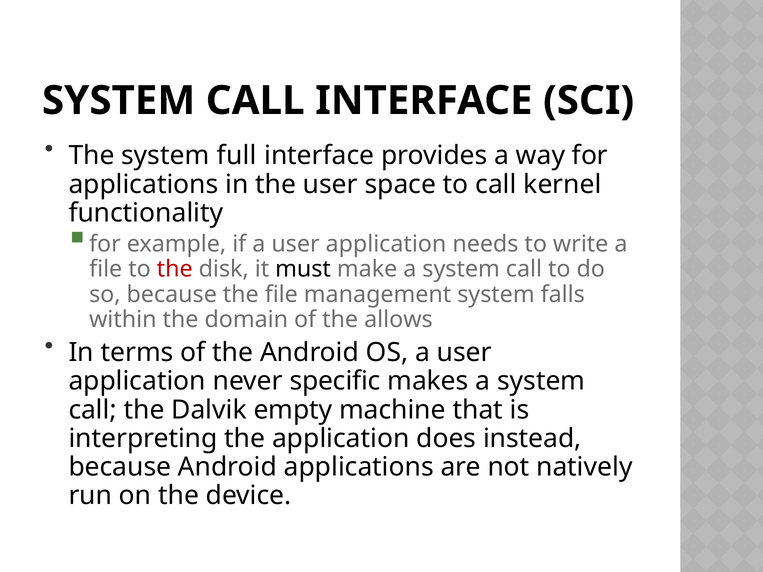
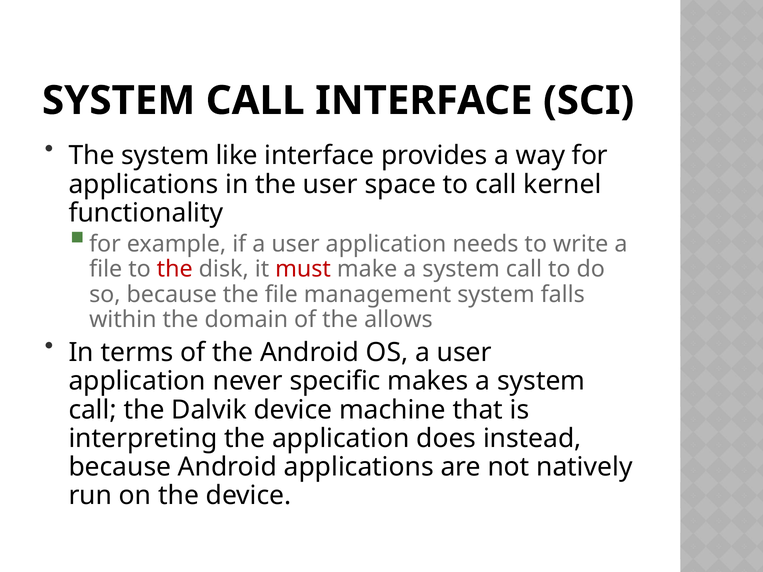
full: full -> like
must colour: black -> red
Dalvik empty: empty -> device
